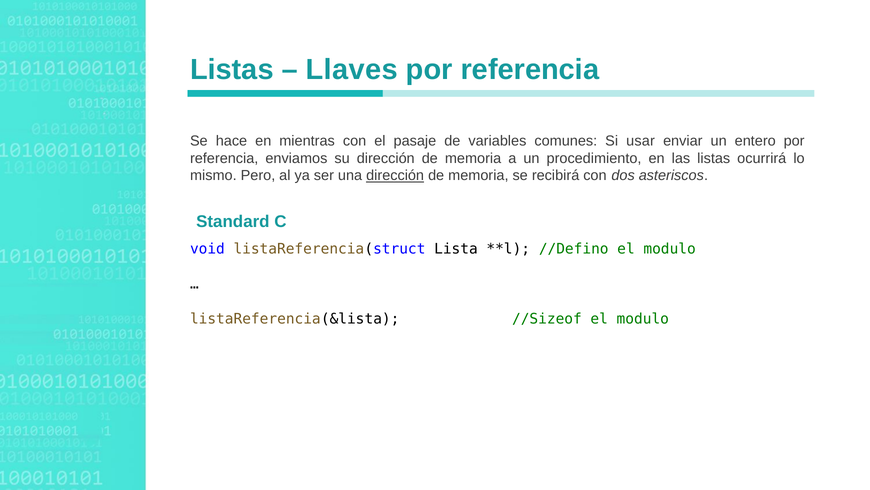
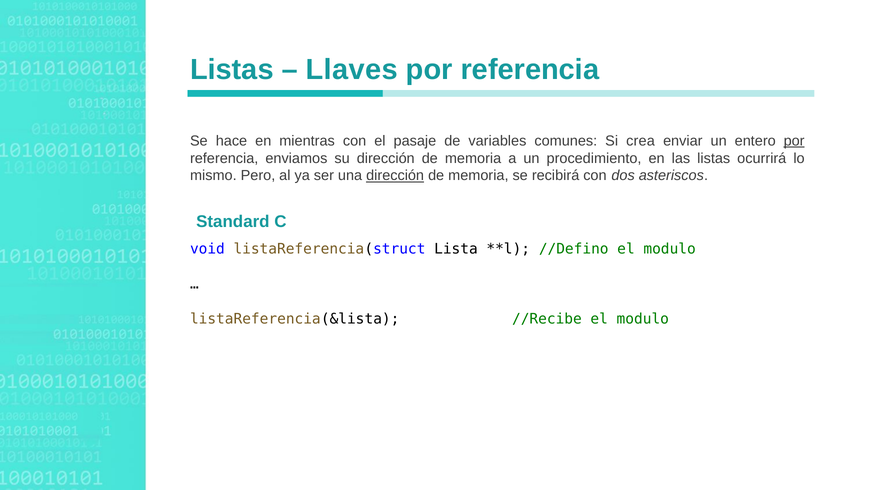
usar: usar -> crea
por at (794, 141) underline: none -> present
//Sizeof: //Sizeof -> //Recibe
